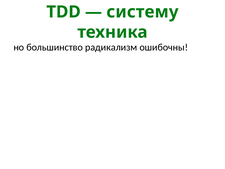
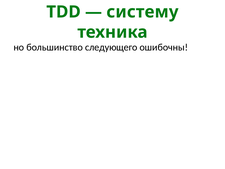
радикализм: радикализм -> следующего
